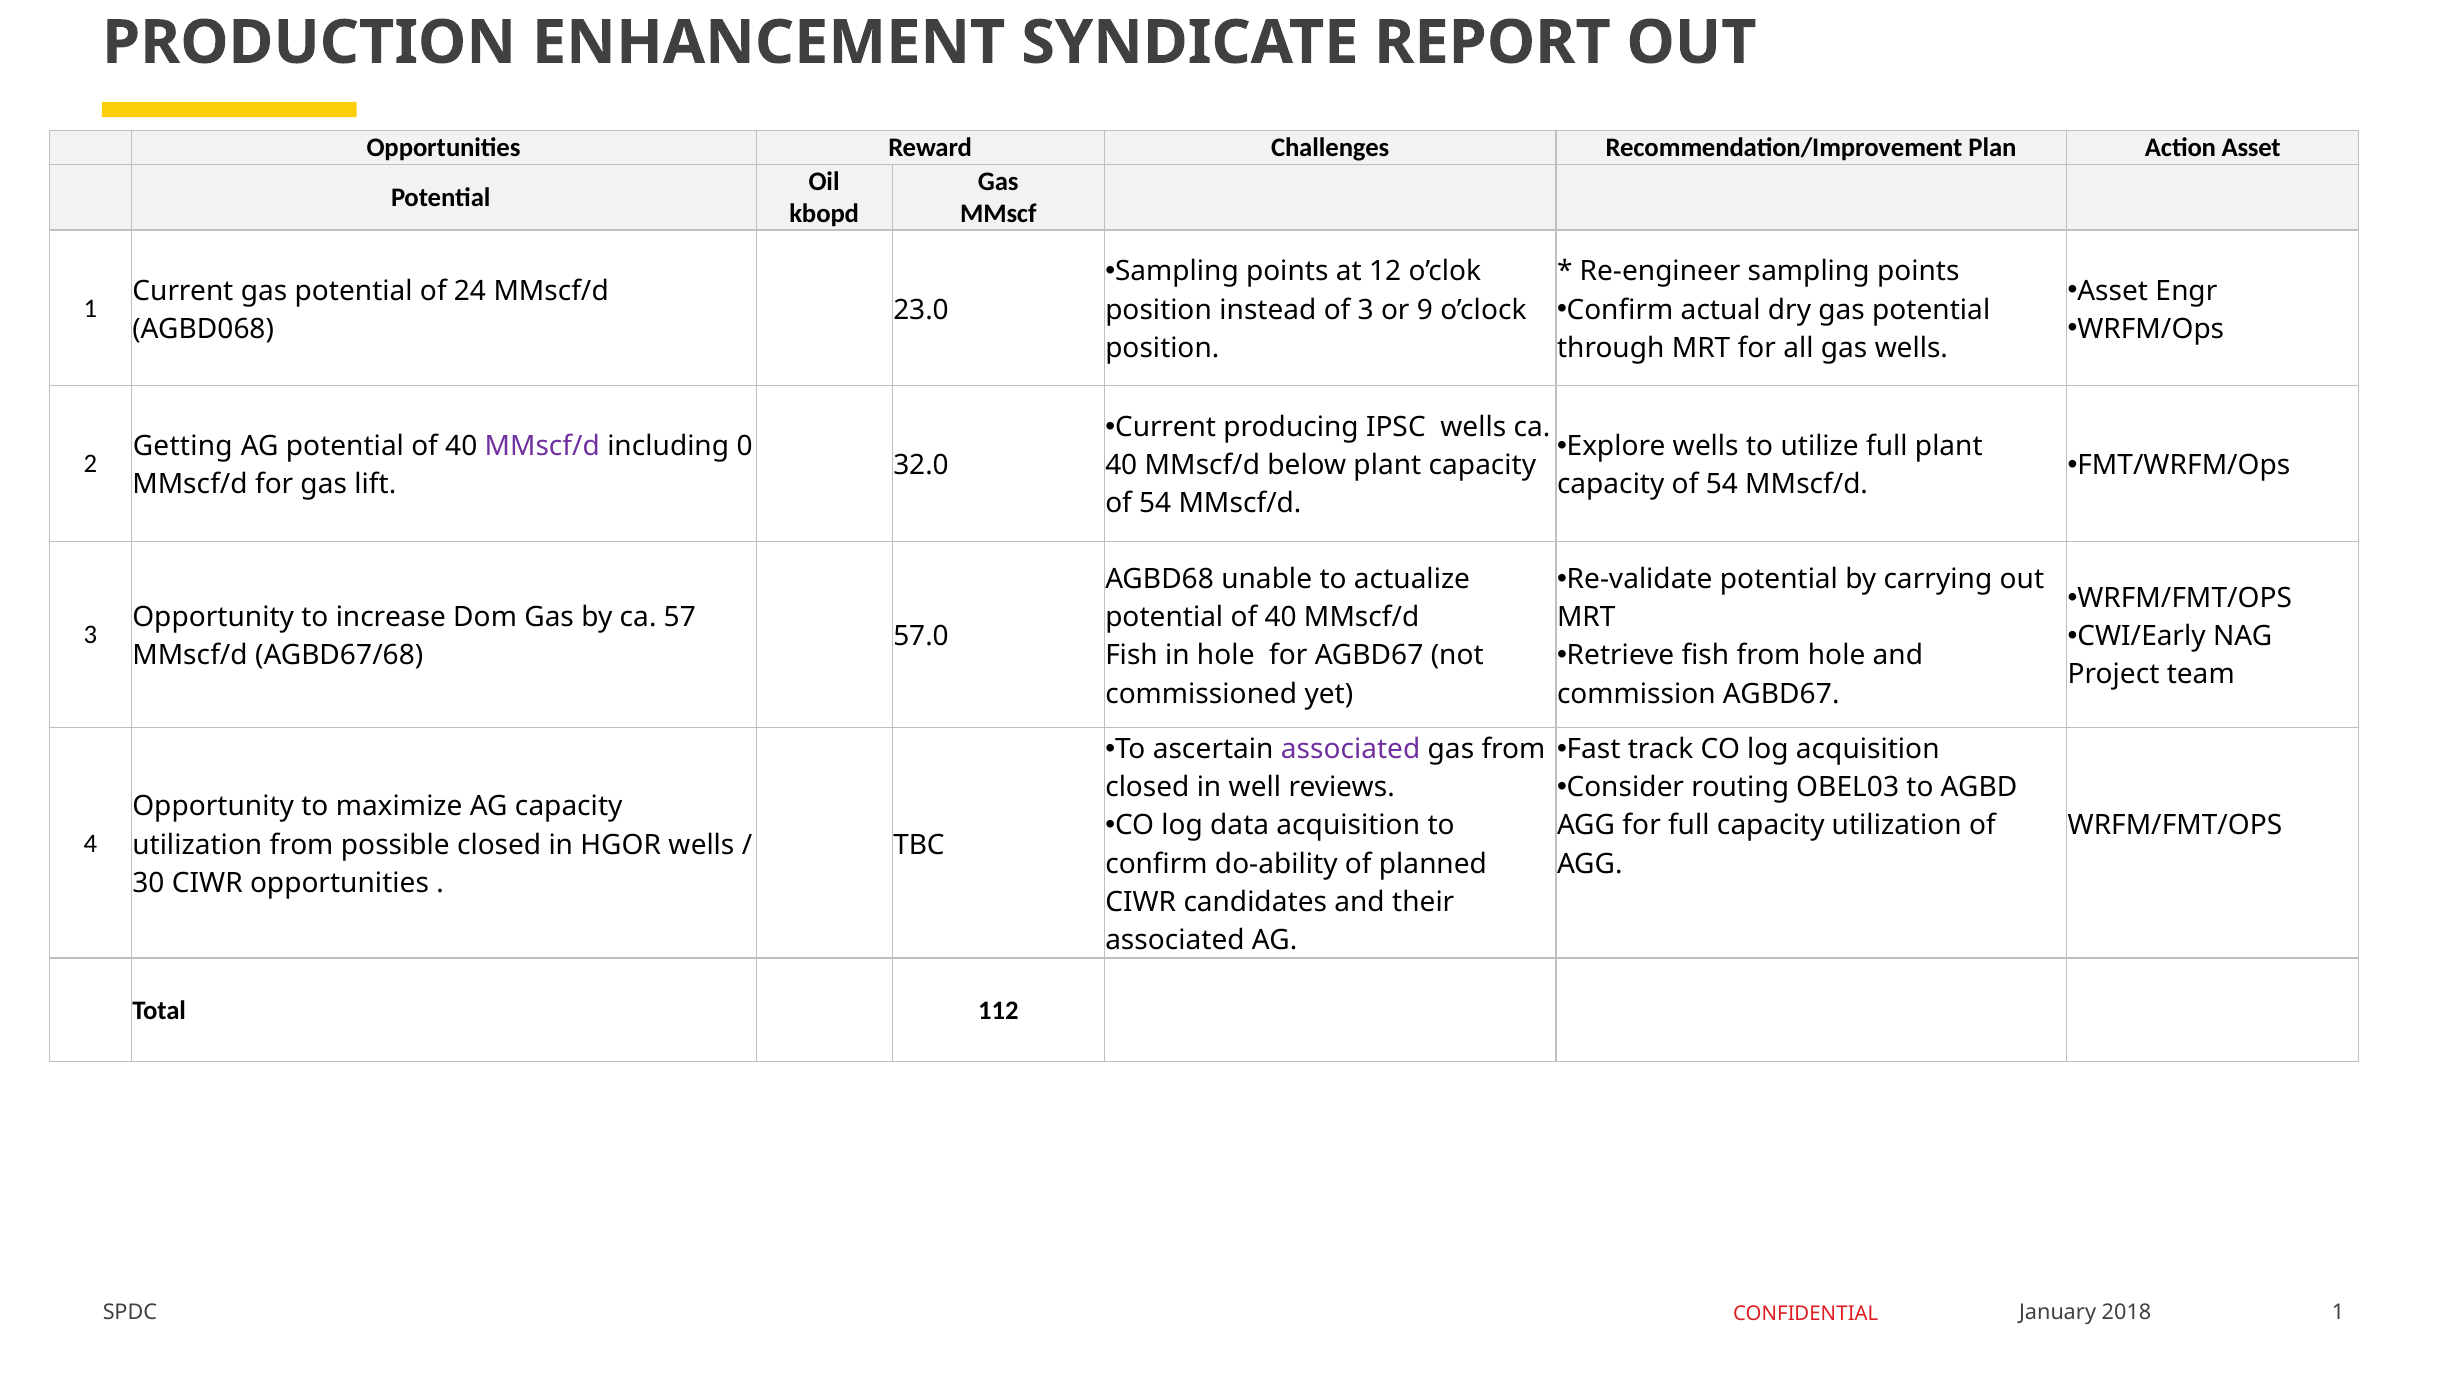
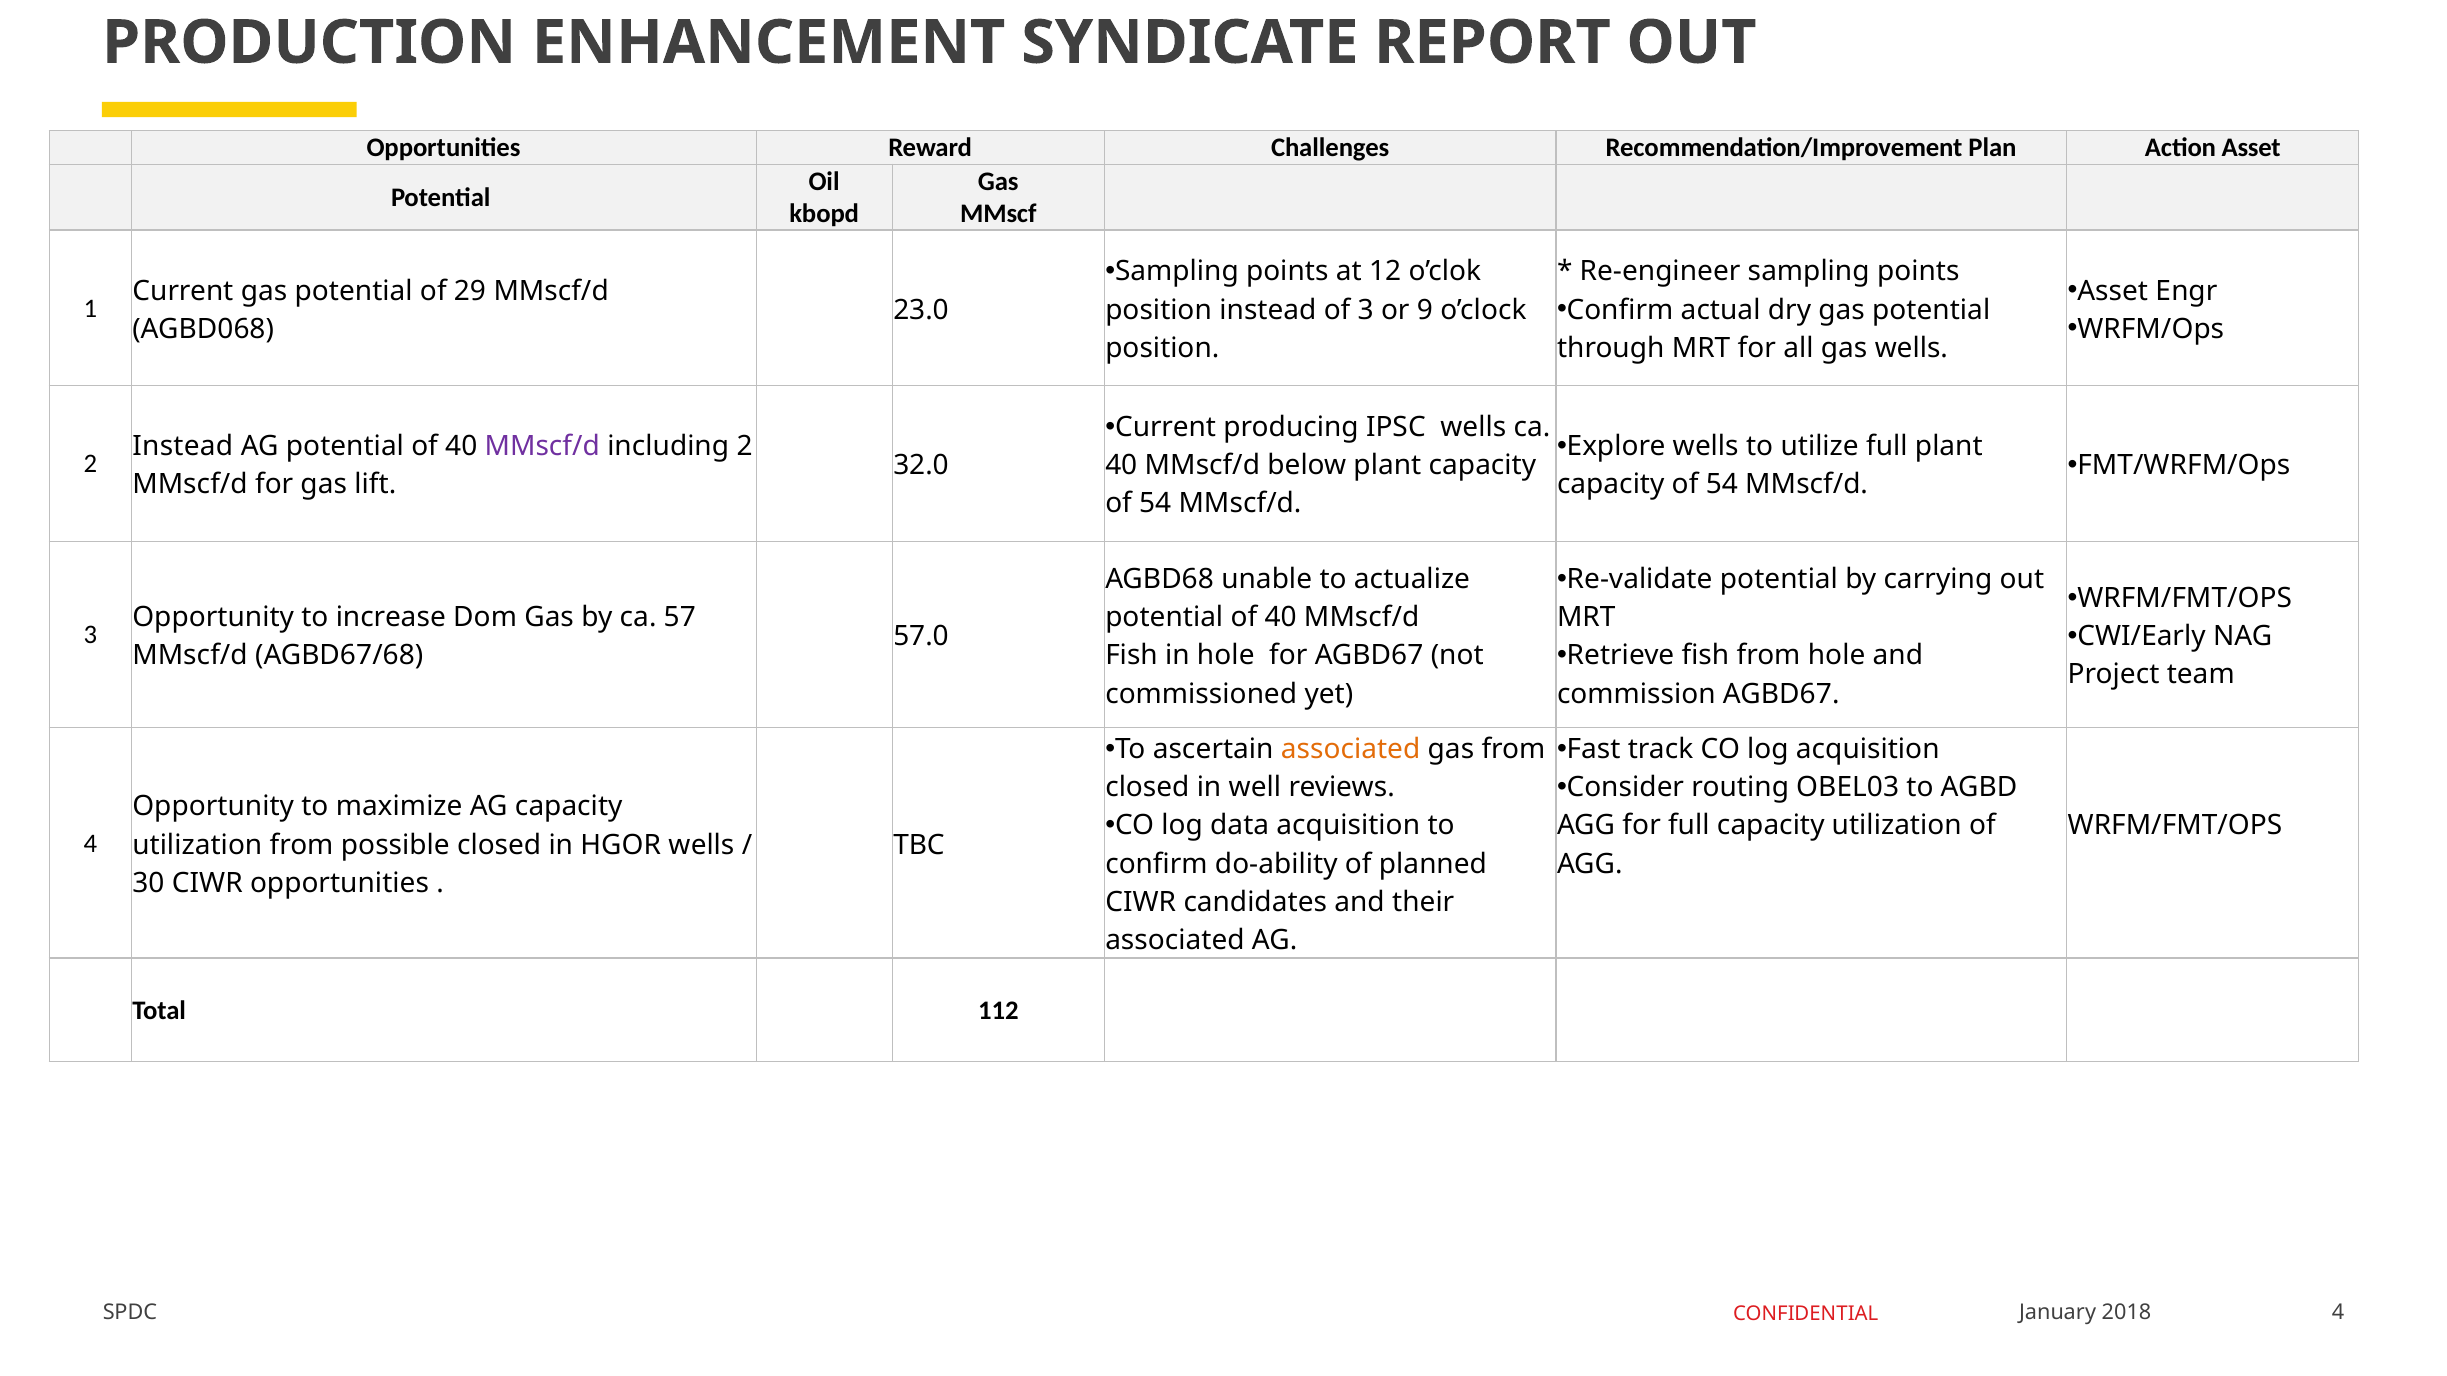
24: 24 -> 29
Getting at (183, 446): Getting -> Instead
including 0: 0 -> 2
associated at (1351, 750) colour: purple -> orange
2018 1: 1 -> 4
